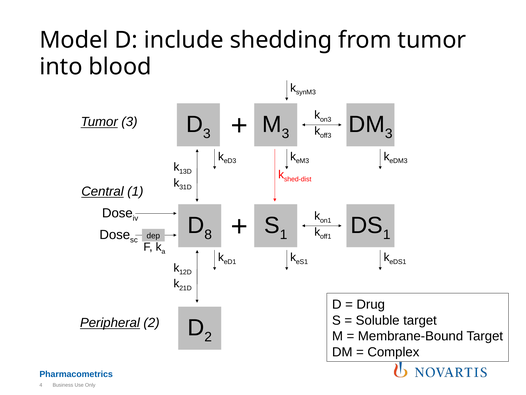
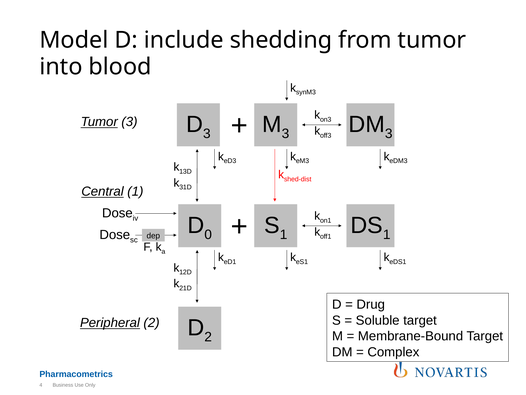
8: 8 -> 0
